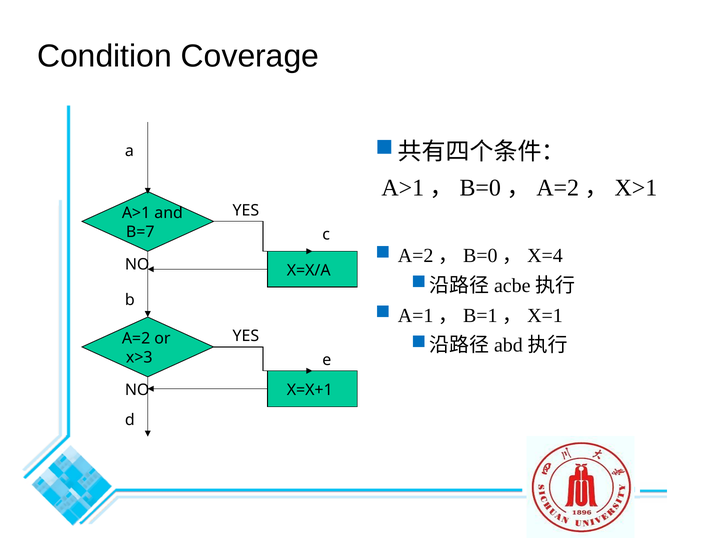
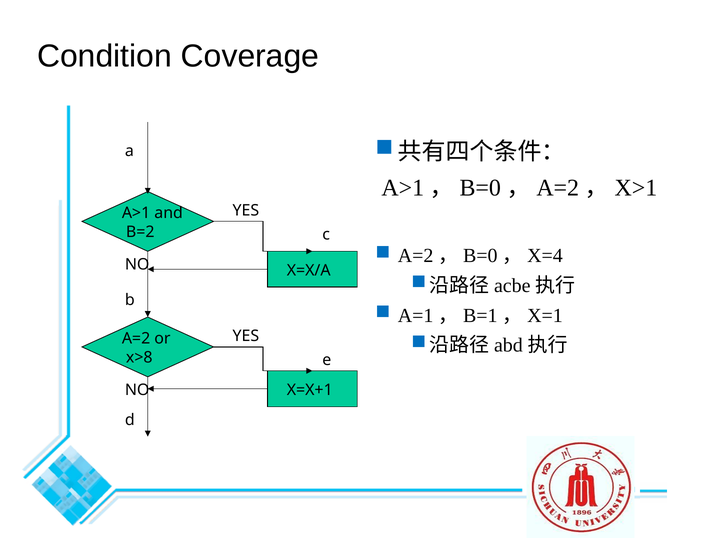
B=7: B=7 -> B=2
x>3: x>3 -> x>8
